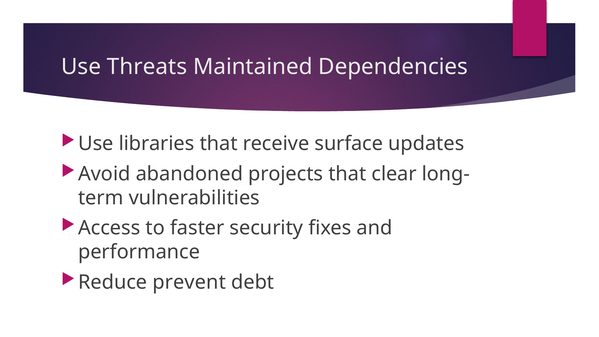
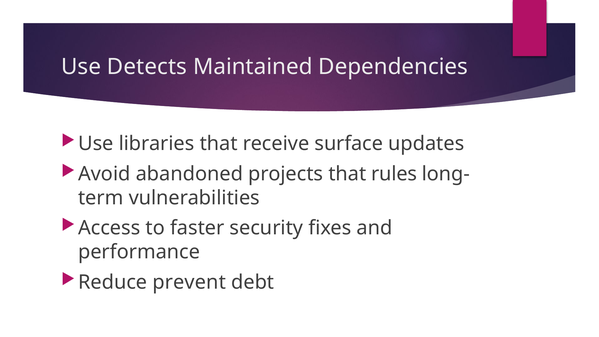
Threats: Threats -> Detects
clear: clear -> rules
